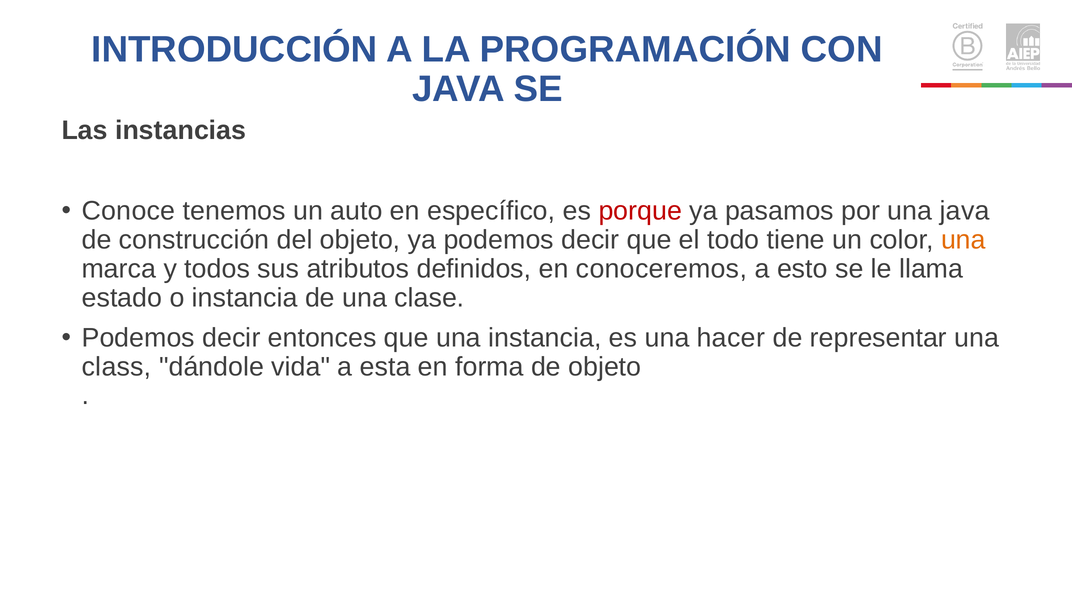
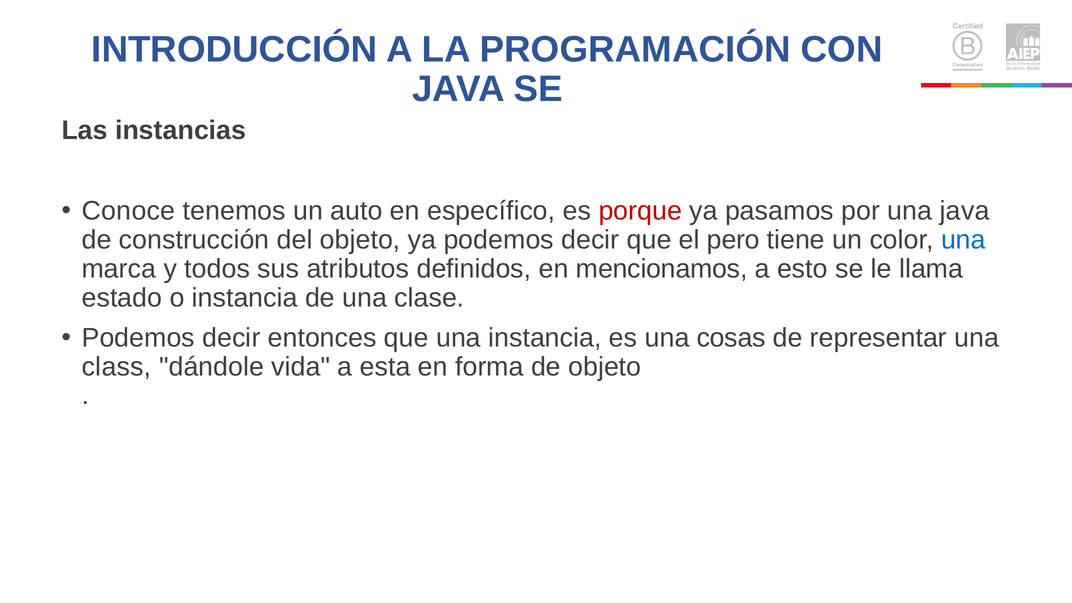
todo: todo -> pero
una at (963, 240) colour: orange -> blue
conoceremos: conoceremos -> mencionamos
hacer: hacer -> cosas
